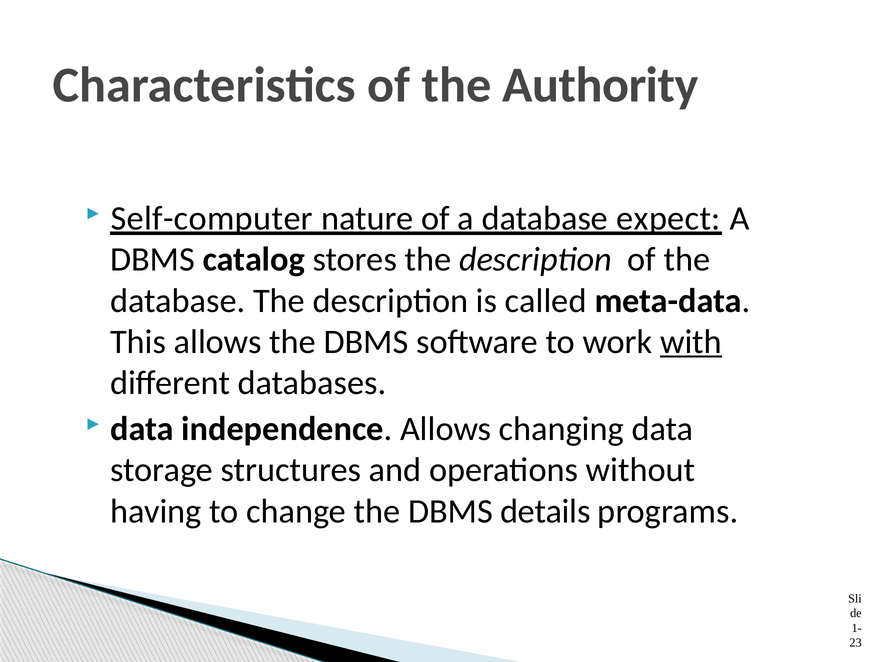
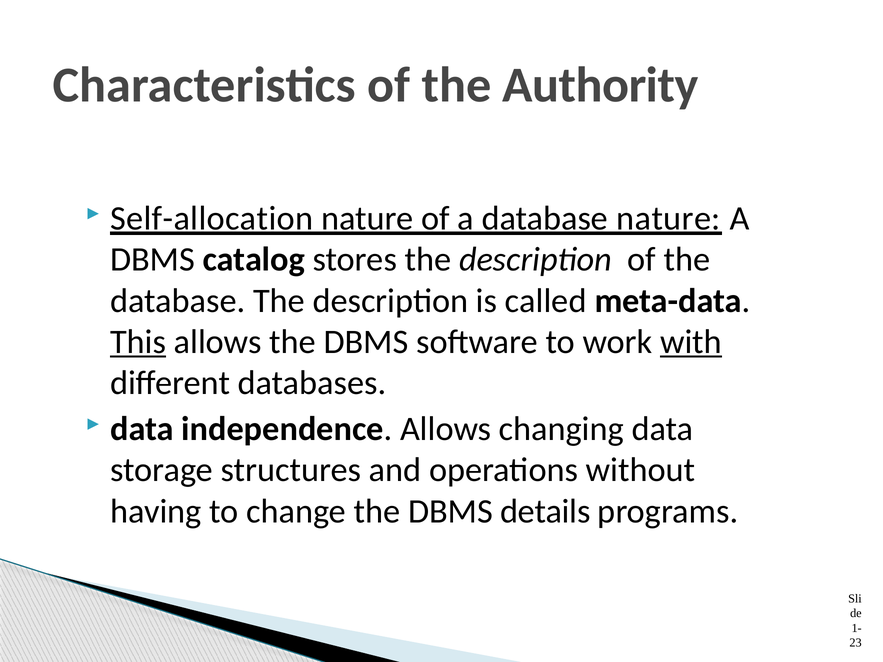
Self-computer: Self-computer -> Self-allocation
database expect: expect -> nature
This underline: none -> present
